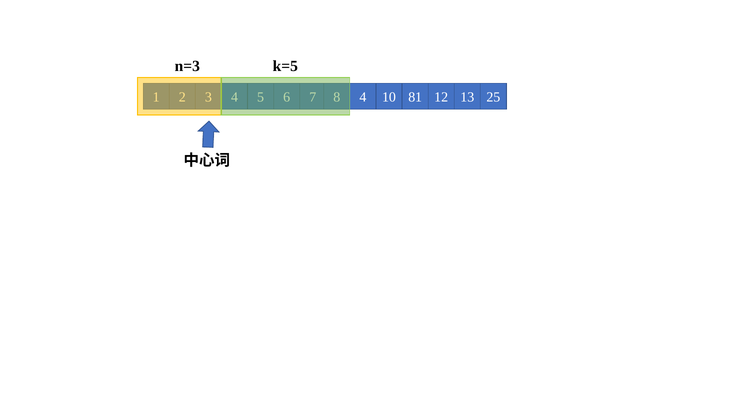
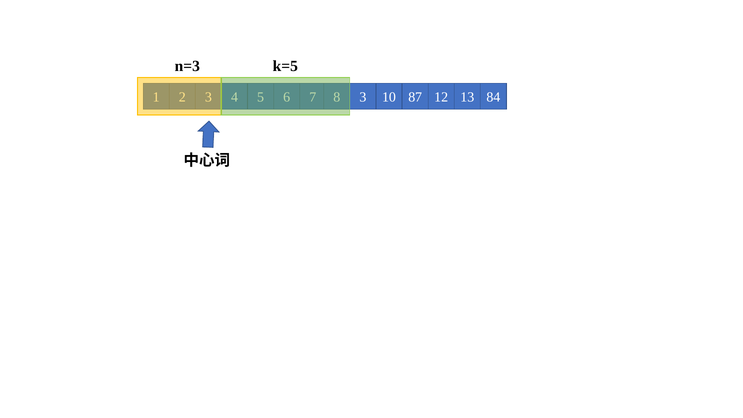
4 at (363, 97): 4 -> 3
81: 81 -> 87
25: 25 -> 84
